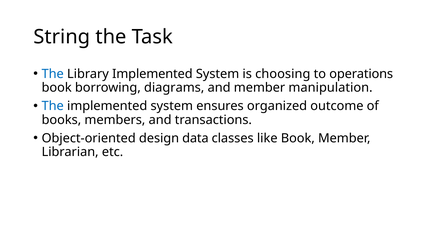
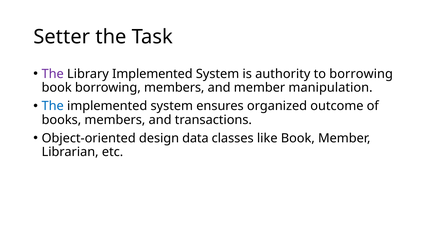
String: String -> Setter
The at (53, 74) colour: blue -> purple
choosing: choosing -> authority
to operations: operations -> borrowing
borrowing diagrams: diagrams -> members
